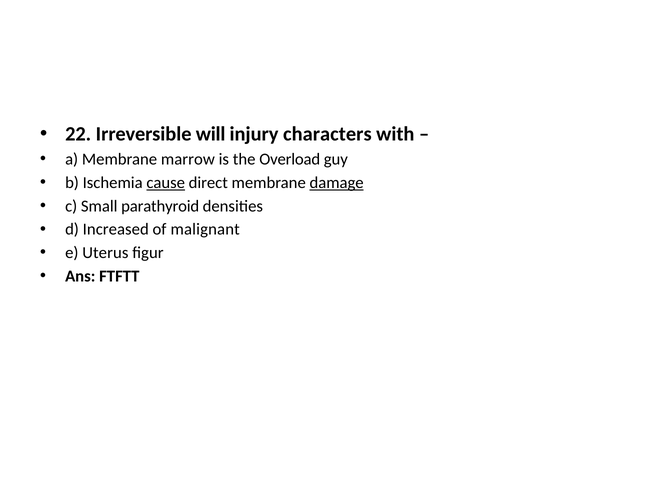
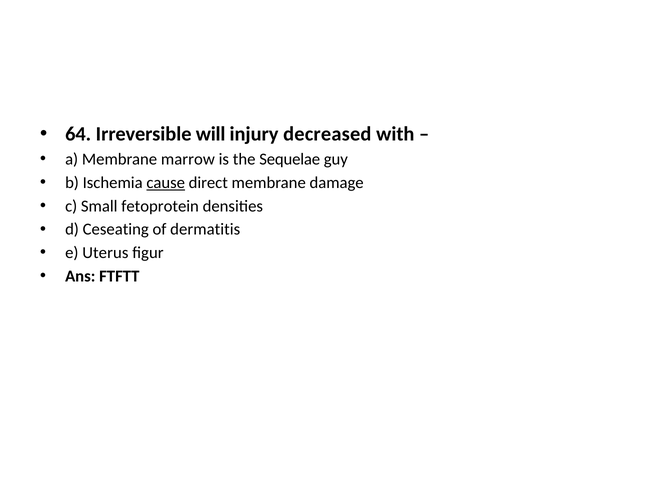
22: 22 -> 64
characters: characters -> decreased
Overload: Overload -> Sequelae
damage underline: present -> none
parathyroid: parathyroid -> fetoprotein
Increased: Increased -> Ceseating
malignant: malignant -> dermatitis
